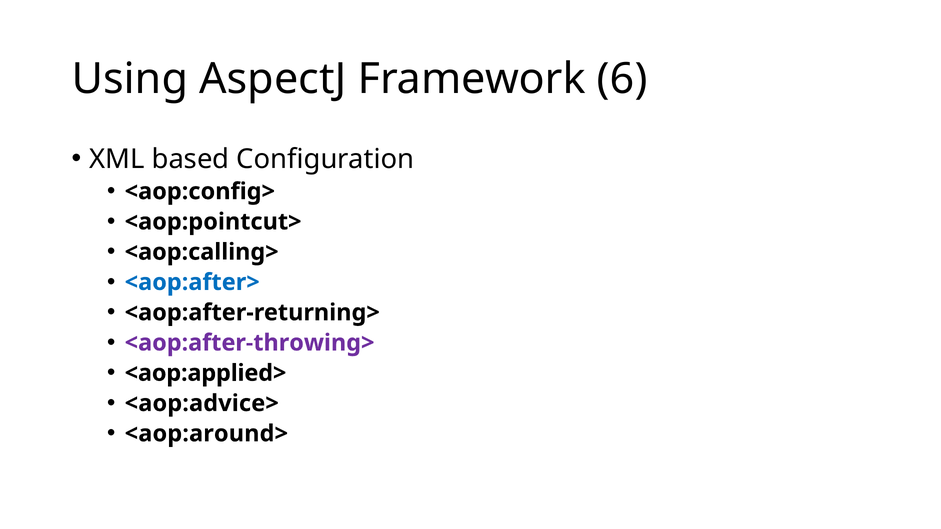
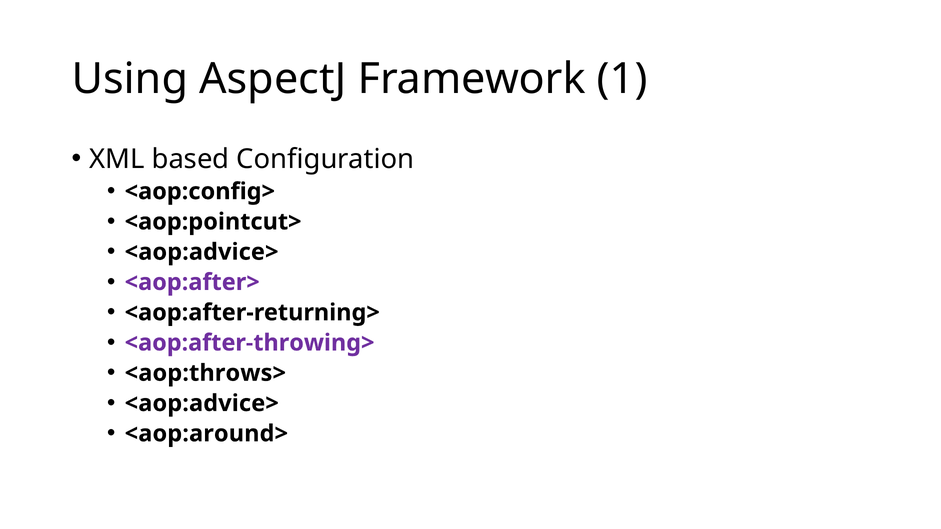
6: 6 -> 1
<aop:calling> at (202, 252): <aop:calling> -> <aop:advice>
<aop:after> colour: blue -> purple
<aop:applied>: <aop:applied> -> <aop:throws>
